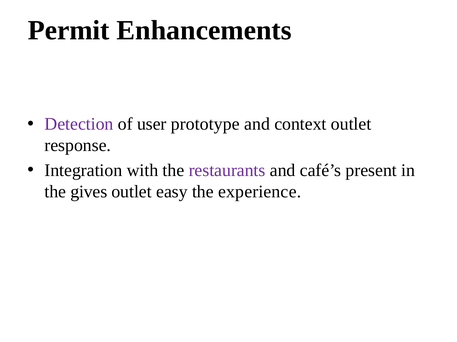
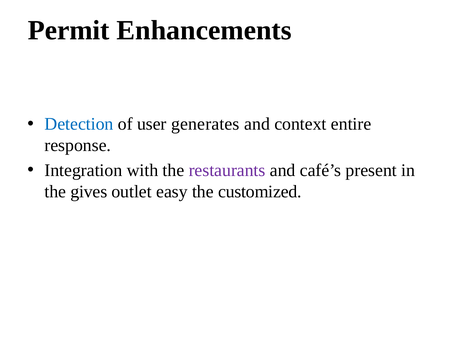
Detection colour: purple -> blue
prototype: prototype -> generates
context outlet: outlet -> entire
experience: experience -> customized
